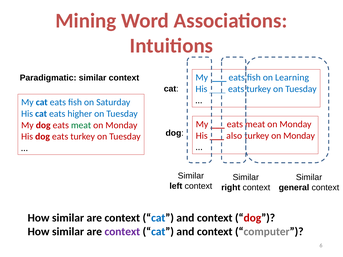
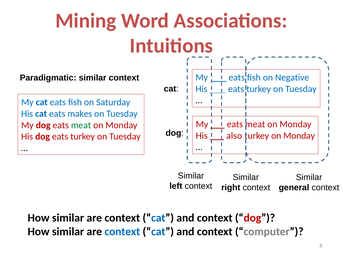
Learning: Learning -> Negative
higher: higher -> makes
context at (122, 232) colour: purple -> blue
